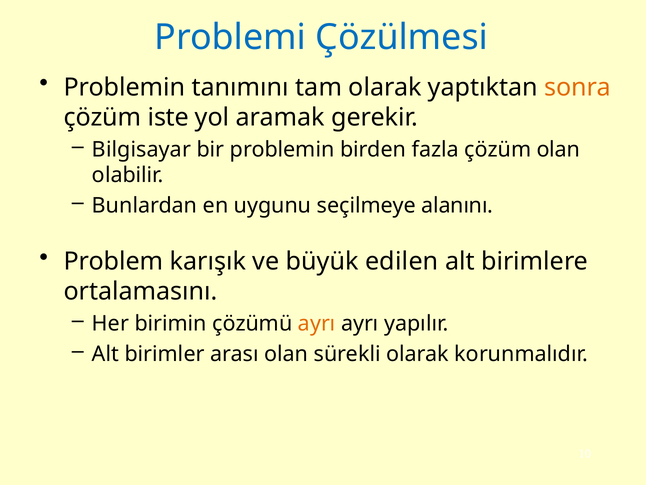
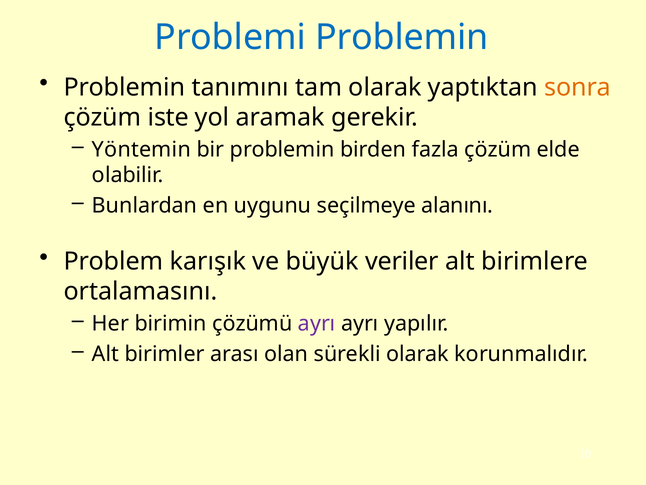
Problemi Çözülmesi: Çözülmesi -> Problemin
Bilgisayar: Bilgisayar -> Yöntemin
çözüm olan: olan -> elde
edilen: edilen -> veriler
ayrı at (317, 323) colour: orange -> purple
